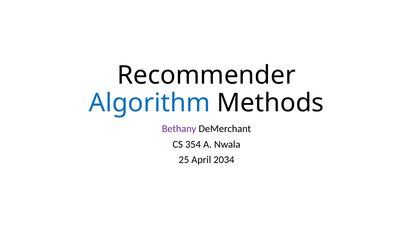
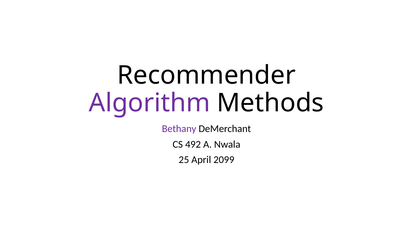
Algorithm colour: blue -> purple
354: 354 -> 492
2034: 2034 -> 2099
